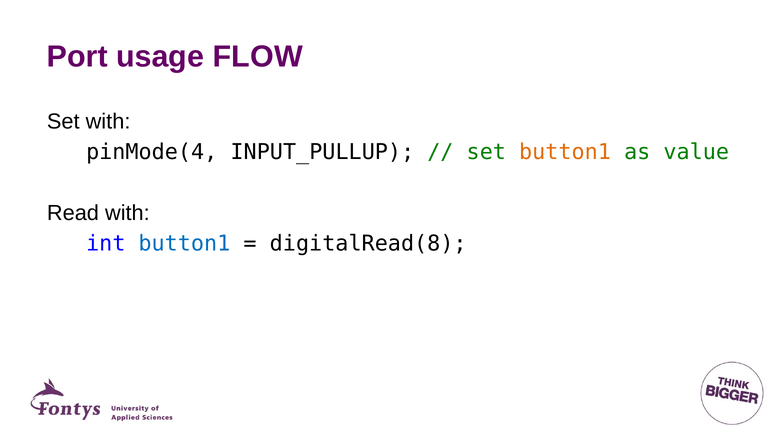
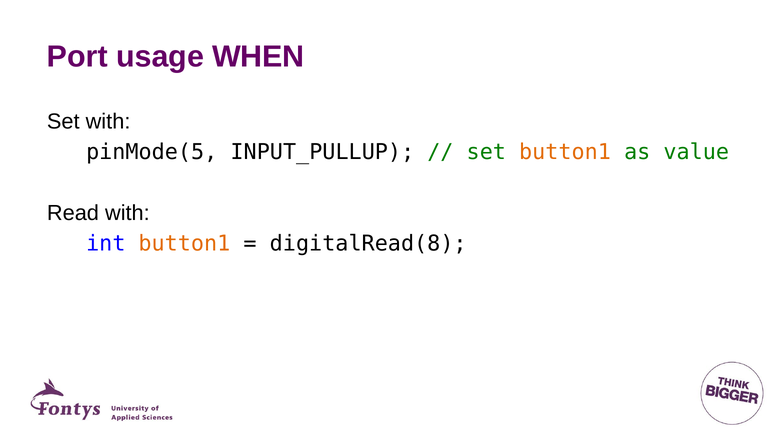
FLOW: FLOW -> WHEN
pinMode(4: pinMode(4 -> pinMode(5
button1 at (184, 243) colour: blue -> orange
